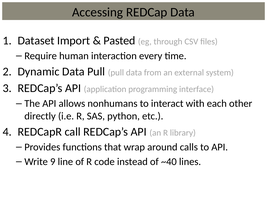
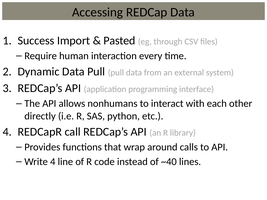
Dataset: Dataset -> Success
Write 9: 9 -> 4
